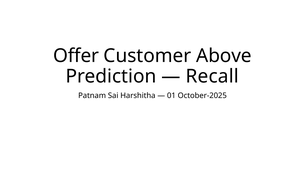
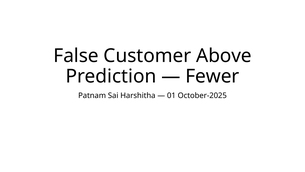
Offer: Offer -> False
Recall: Recall -> Fewer
